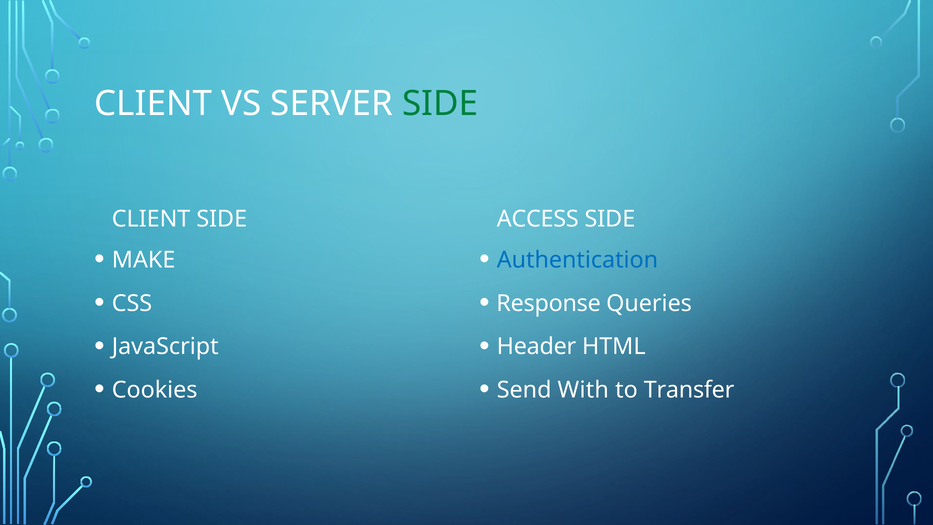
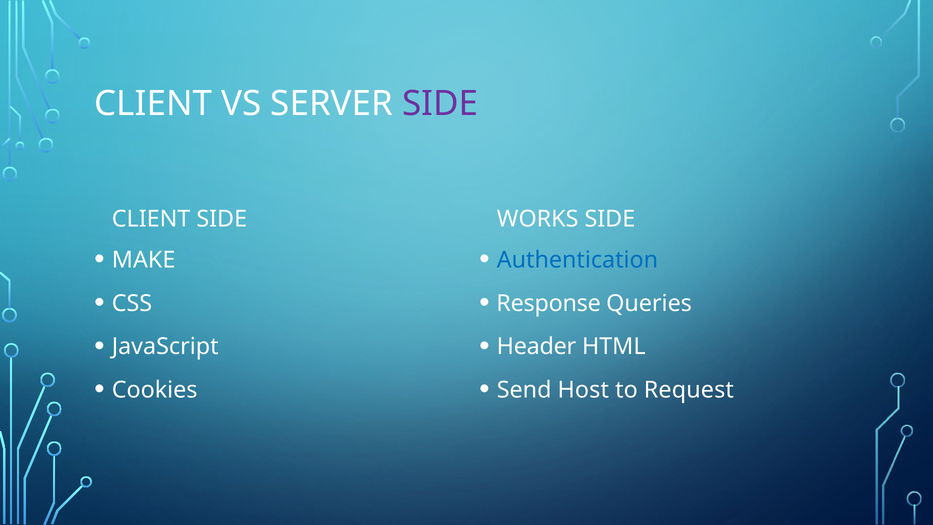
SIDE at (440, 104) colour: green -> purple
ACCESS: ACCESS -> WORKS
With: With -> Host
Transfer: Transfer -> Request
